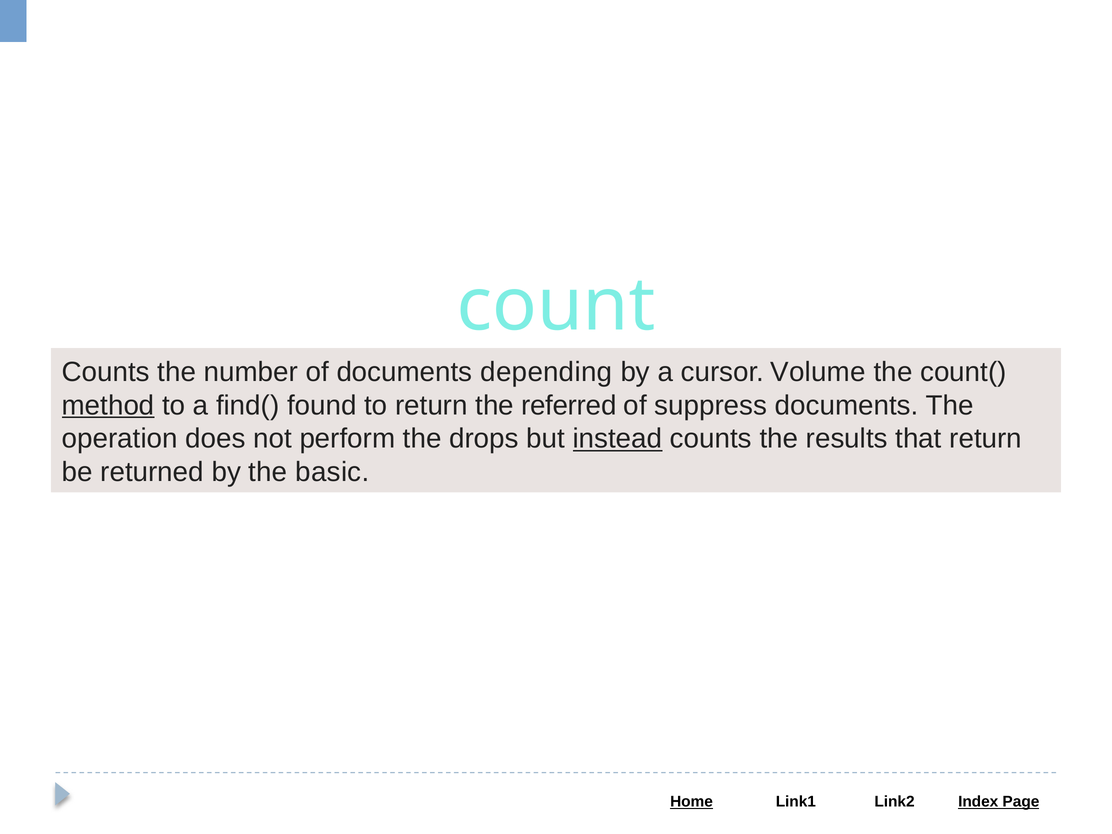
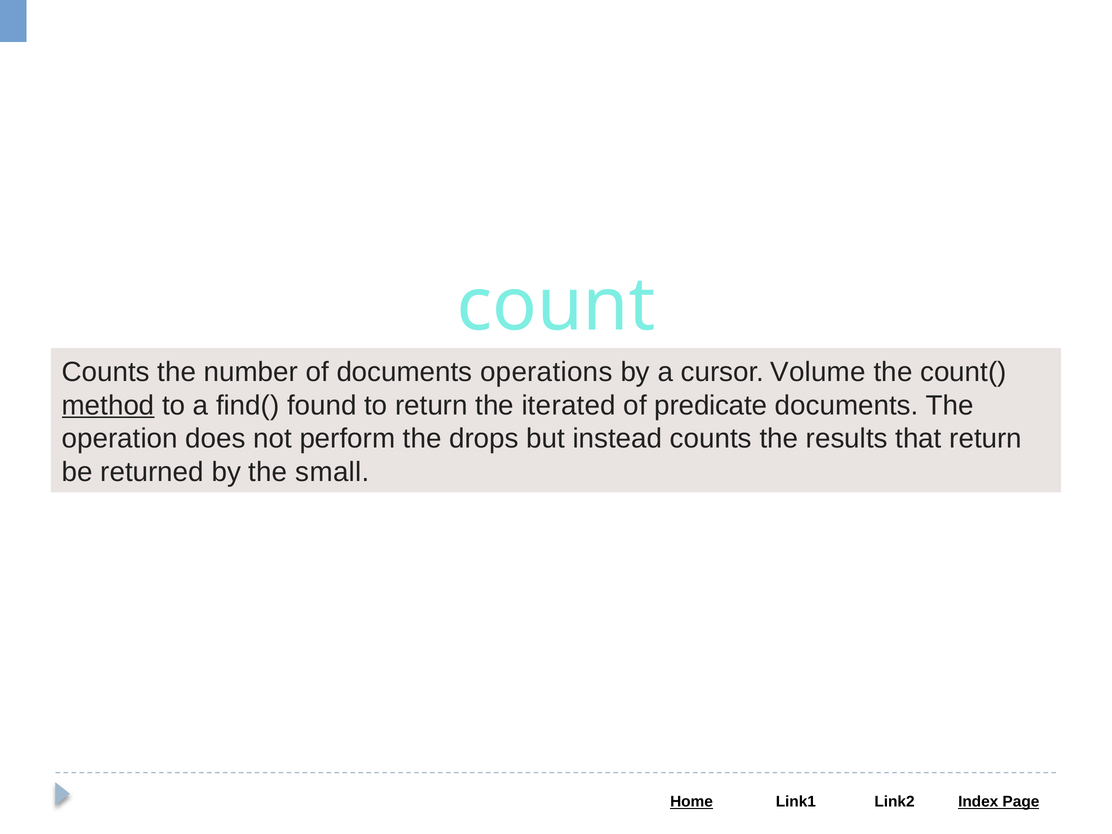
depending: depending -> operations
referred: referred -> iterated
suppress: suppress -> predicate
instead underline: present -> none
basic: basic -> small
